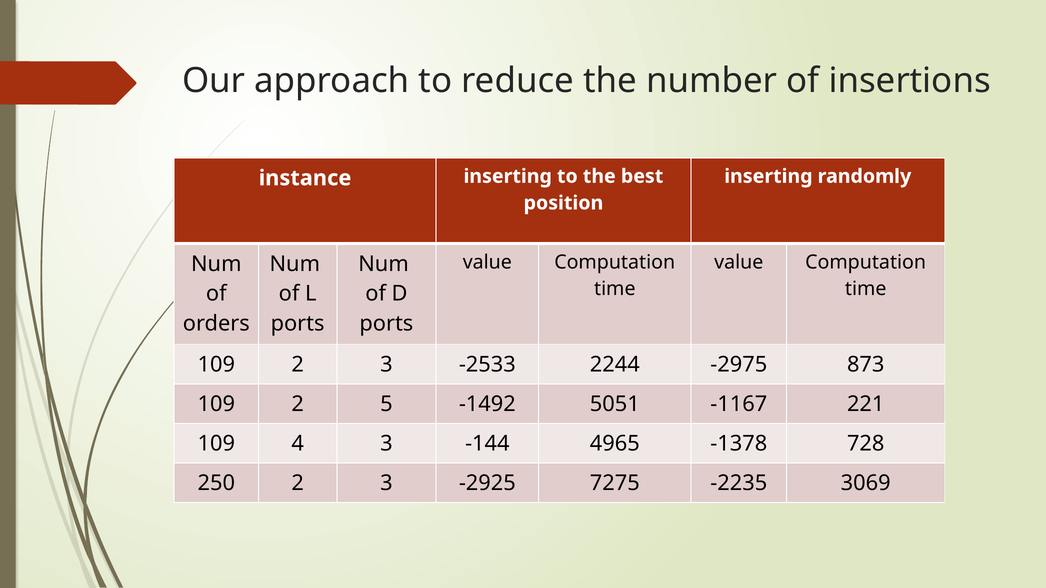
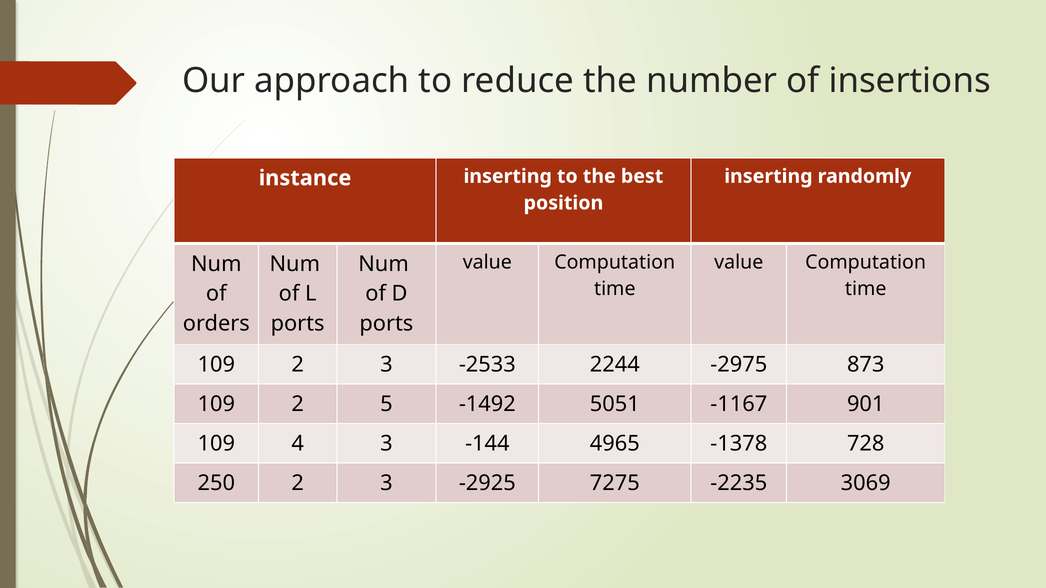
221: 221 -> 901
